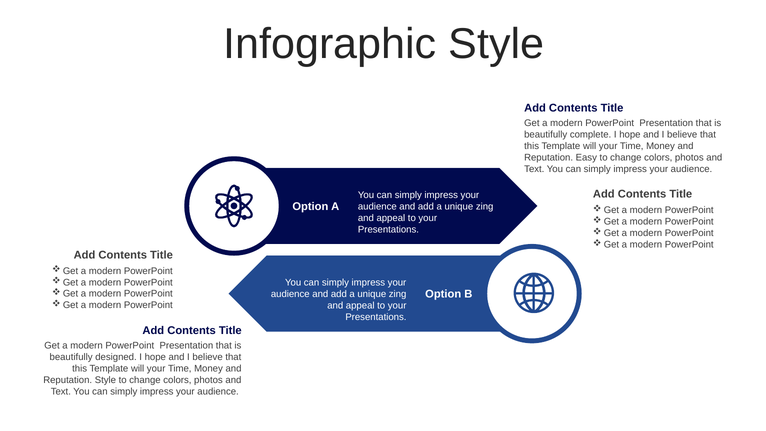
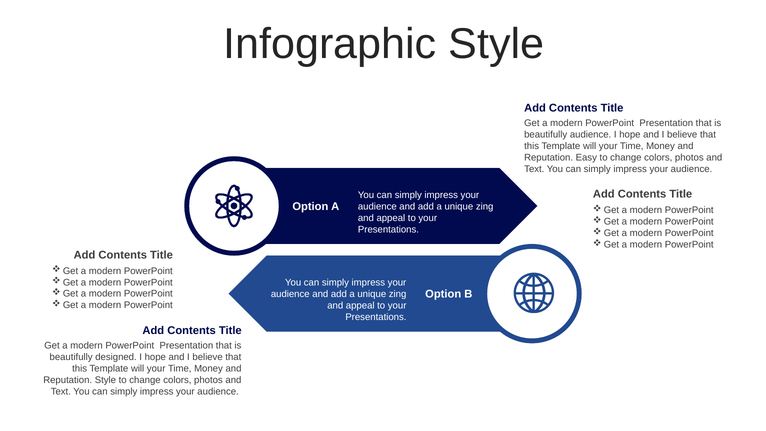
beautifully complete: complete -> audience
